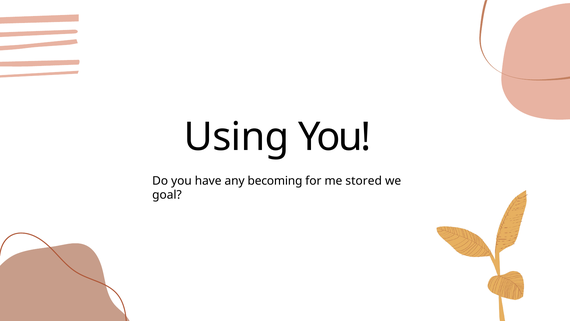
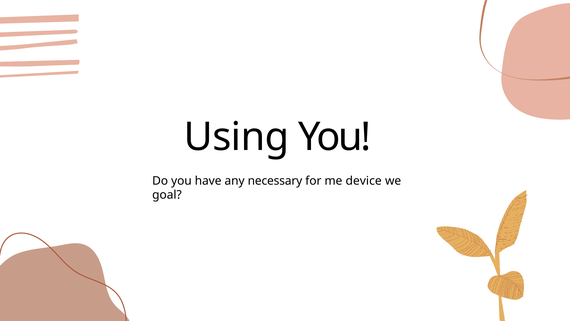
becoming: becoming -> necessary
stored: stored -> device
